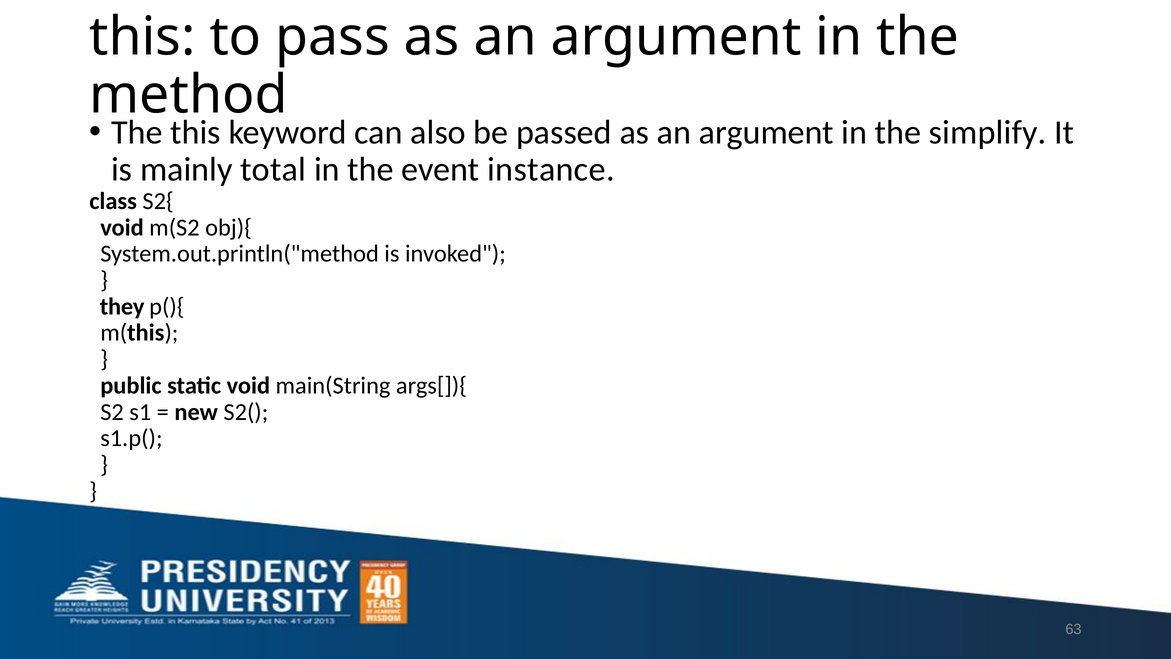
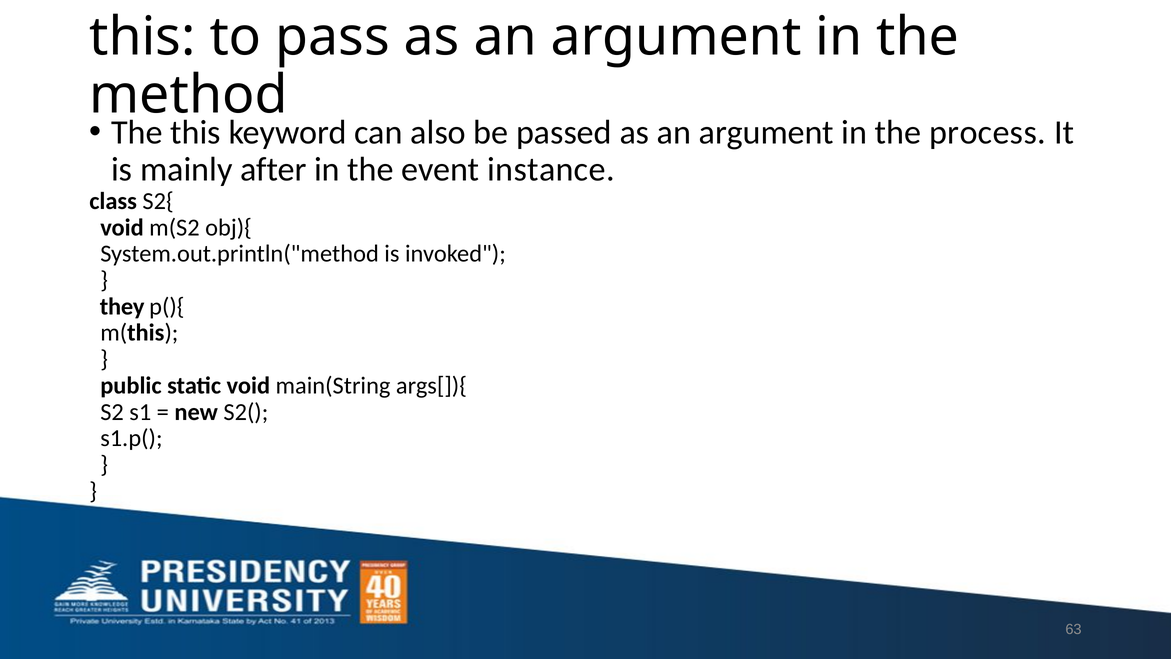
simplify: simplify -> process
total: total -> after
